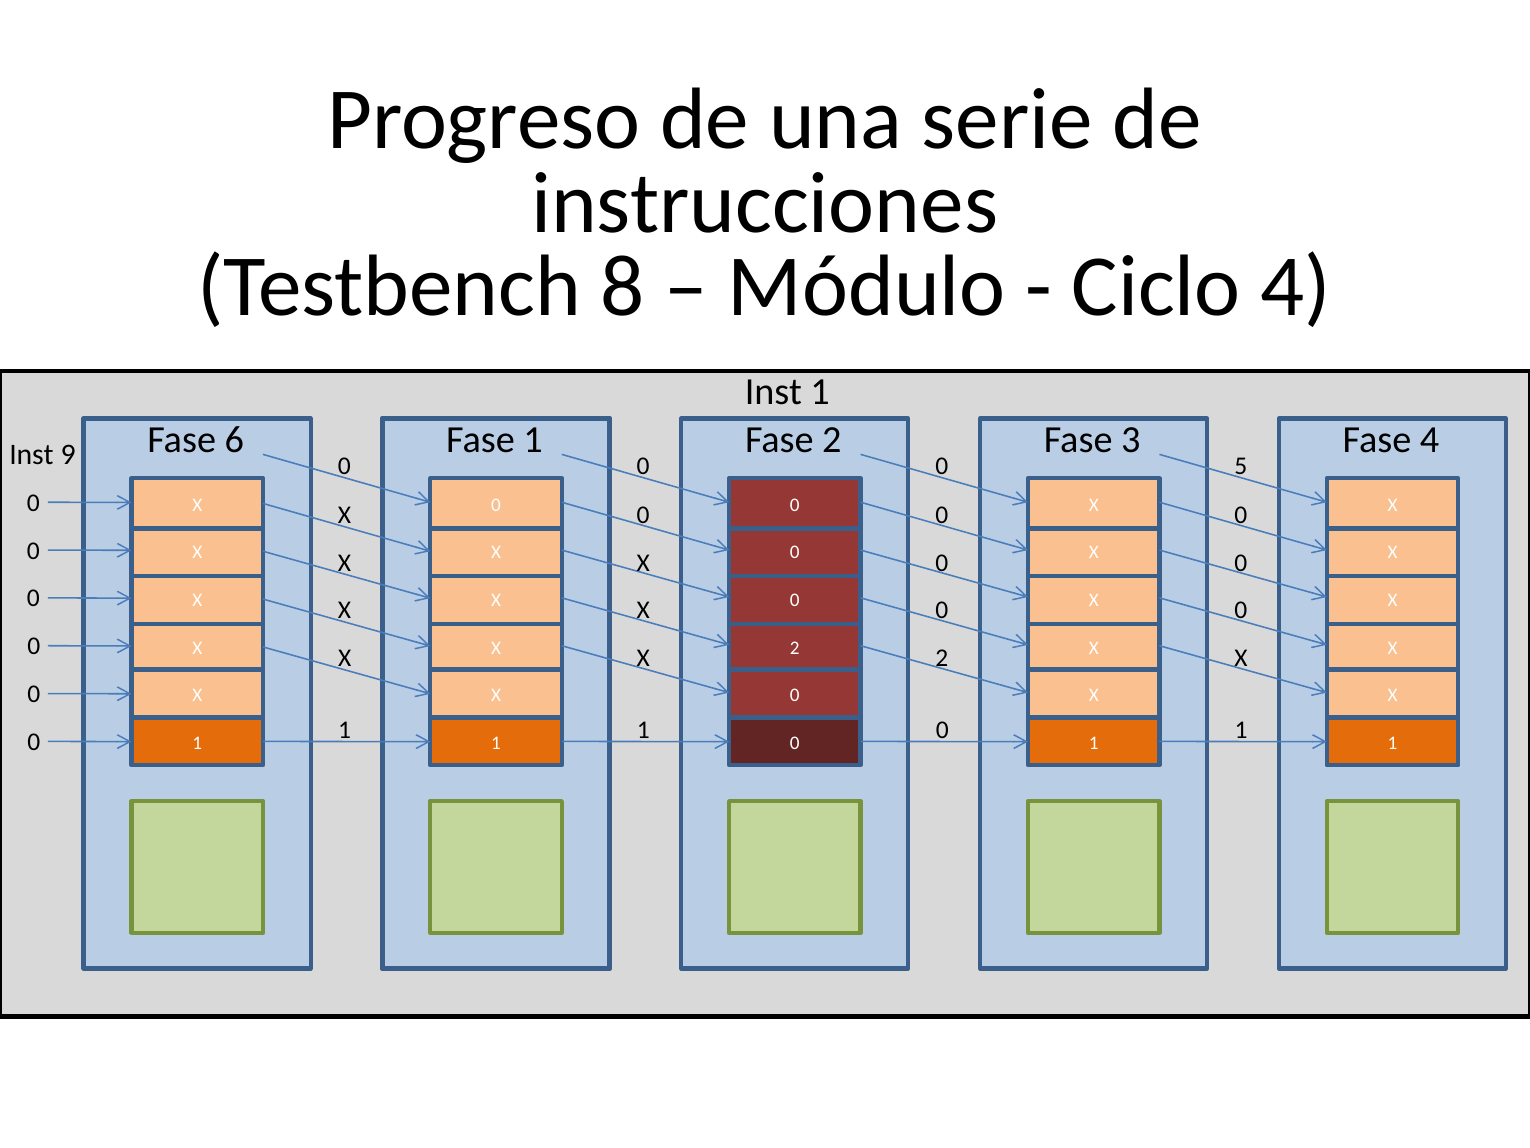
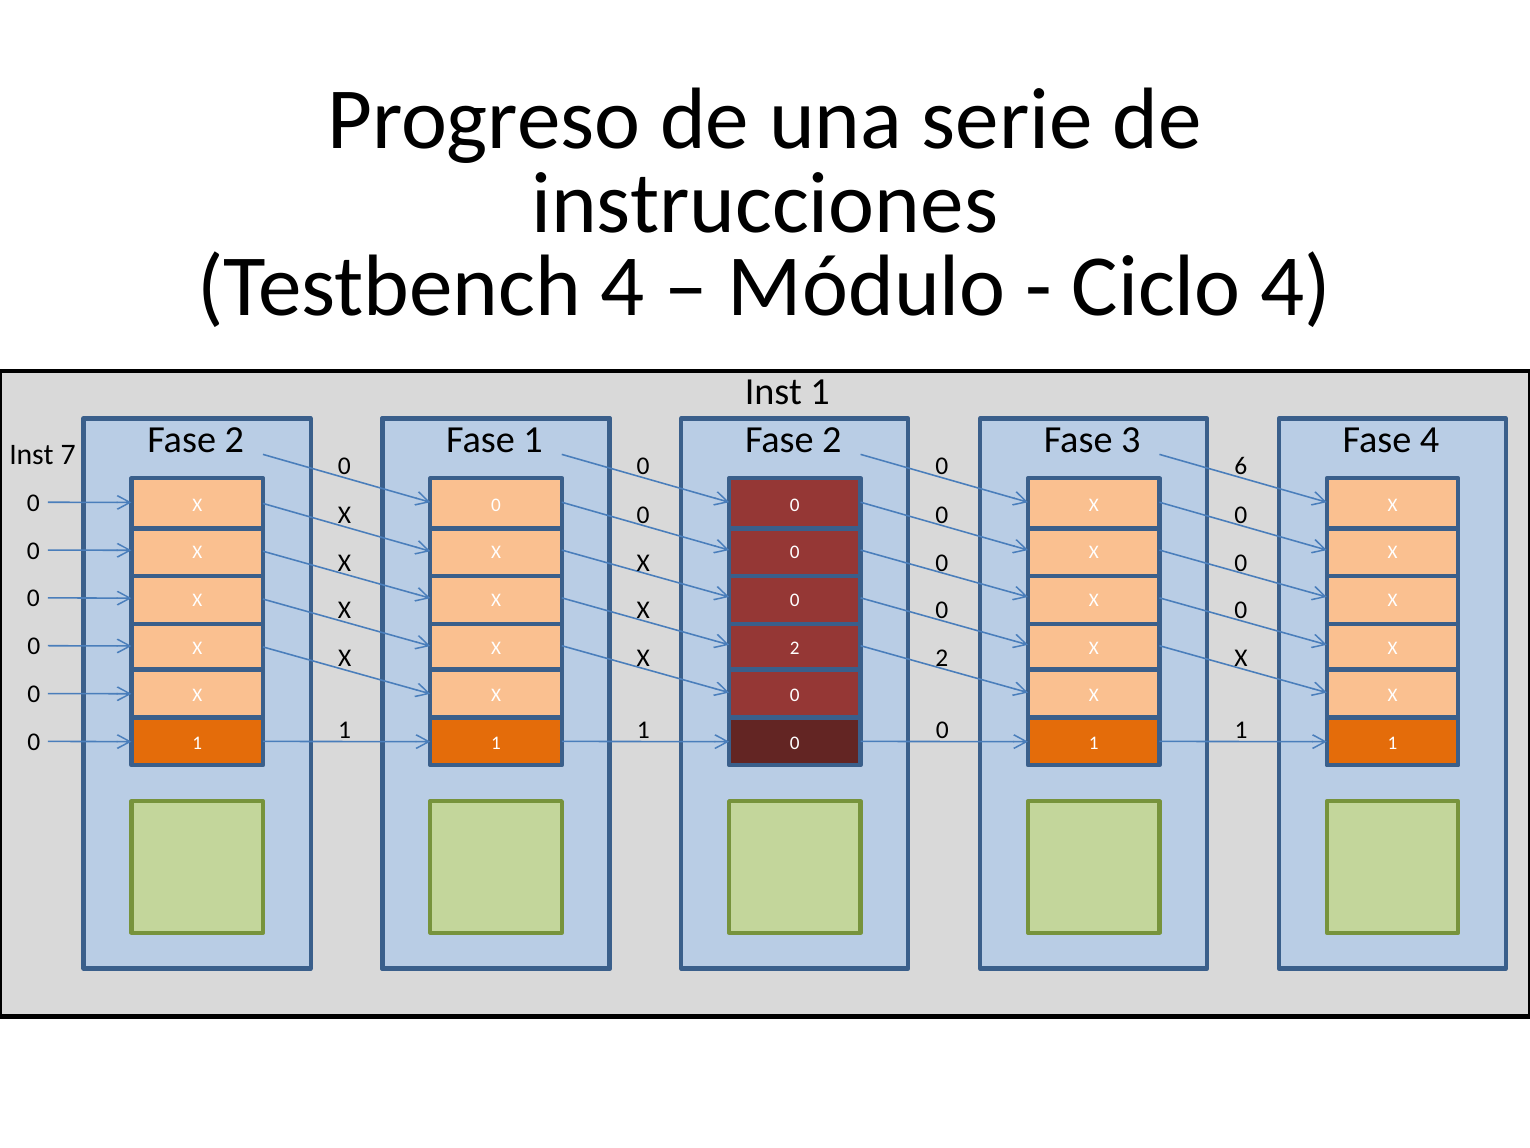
Testbench 8: 8 -> 4
6 at (234, 440): 6 -> 2
9: 9 -> 7
5: 5 -> 6
